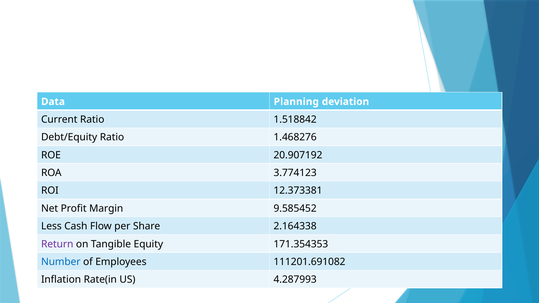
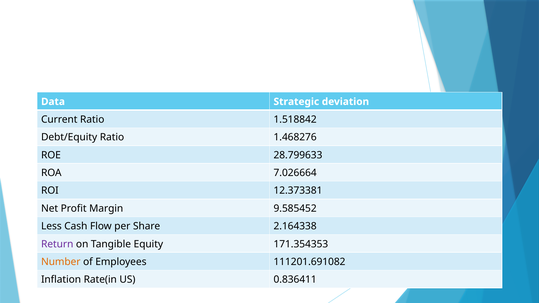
Planning: Planning -> Strategic
20.907192: 20.907192 -> 28.799633
3.774123: 3.774123 -> 7.026664
Number colour: blue -> orange
4.287993: 4.287993 -> 0.836411
